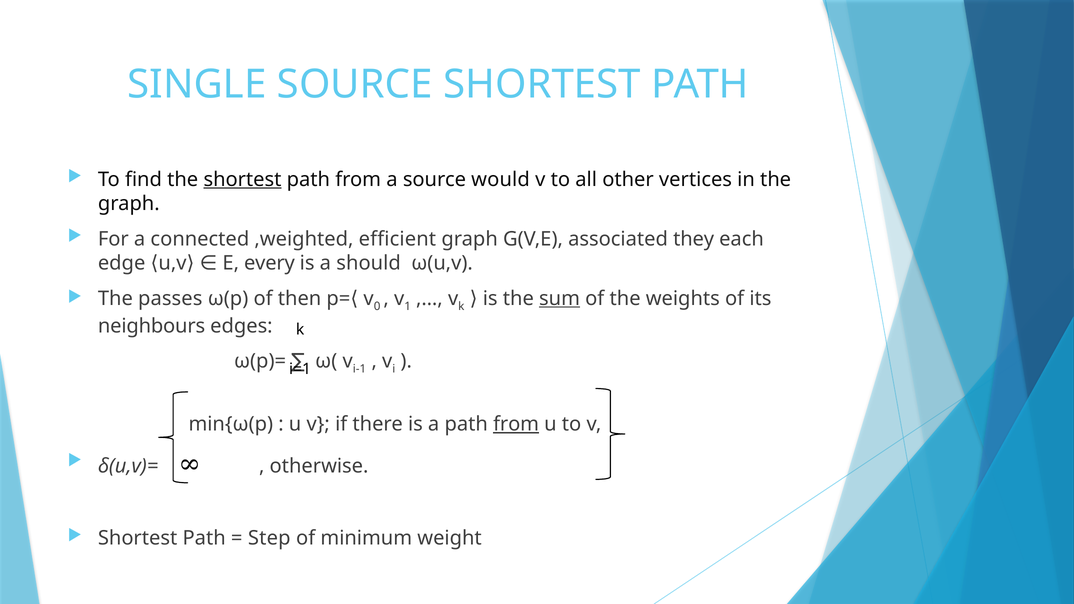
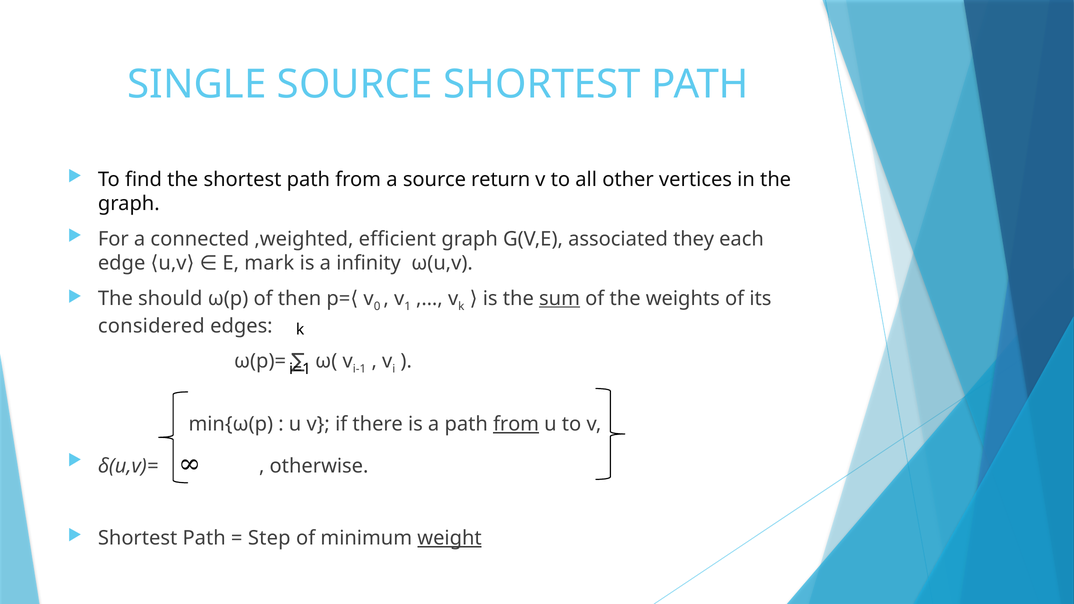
shortest at (242, 179) underline: present -> none
would: would -> return
every: every -> mark
should: should -> infinity
passes: passes -> should
neighbours: neighbours -> considered
weight underline: none -> present
